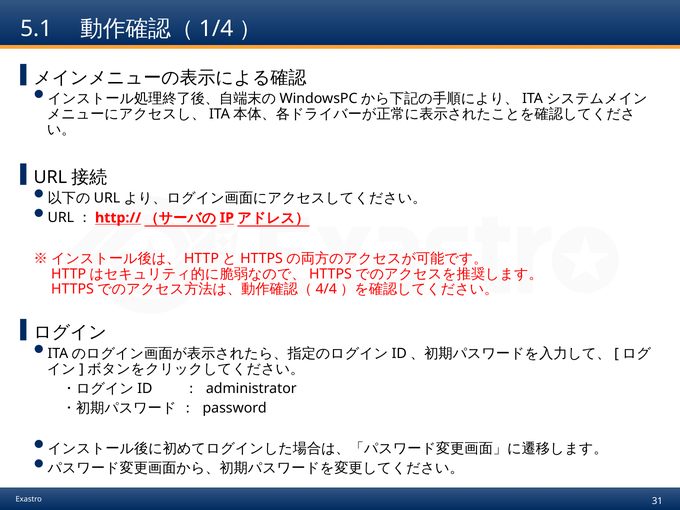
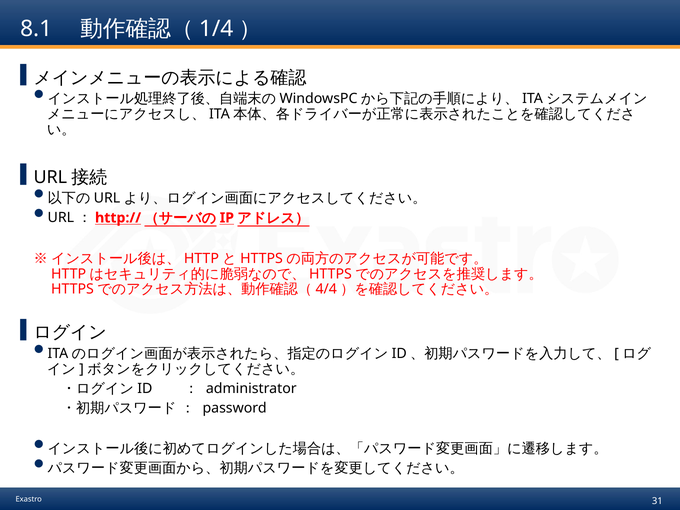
5.1: 5.1 -> 8.1
